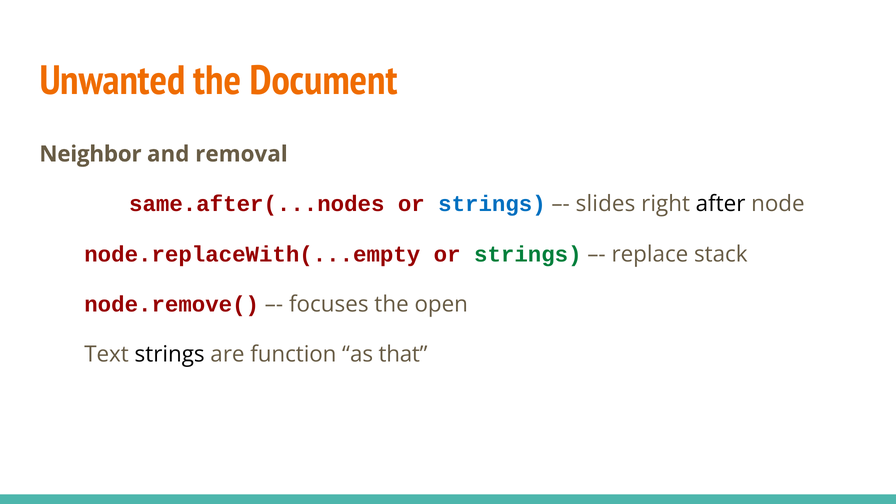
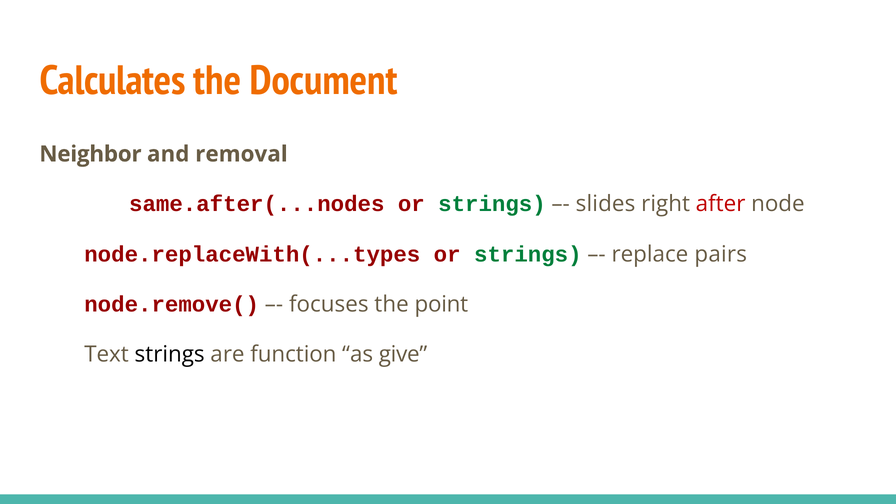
Unwanted: Unwanted -> Calculates
strings at (492, 204) colour: blue -> green
after colour: black -> red
node.replaceWith(...empty: node.replaceWith(...empty -> node.replaceWith(...types
stack: stack -> pairs
open: open -> point
that: that -> give
